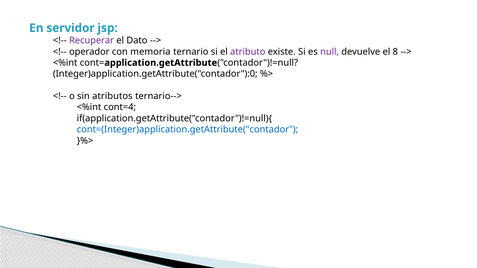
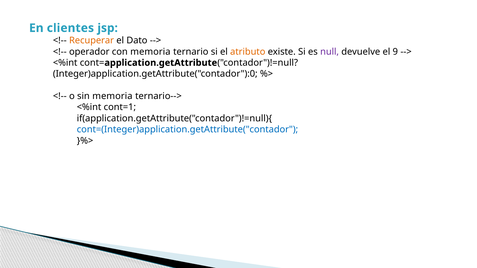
servidor: servidor -> clientes
Recuperar colour: purple -> orange
atributo colour: purple -> orange
8: 8 -> 9
sin atributos: atributos -> memoria
cont=4: cont=4 -> cont=1
